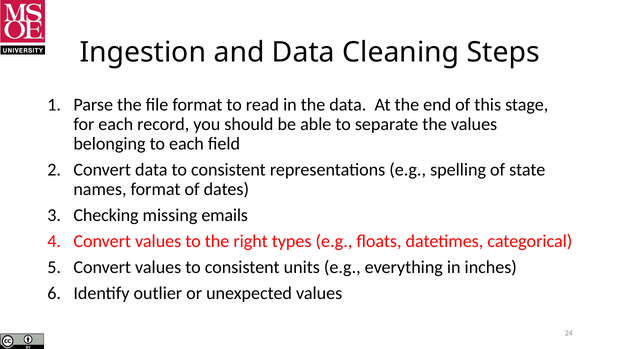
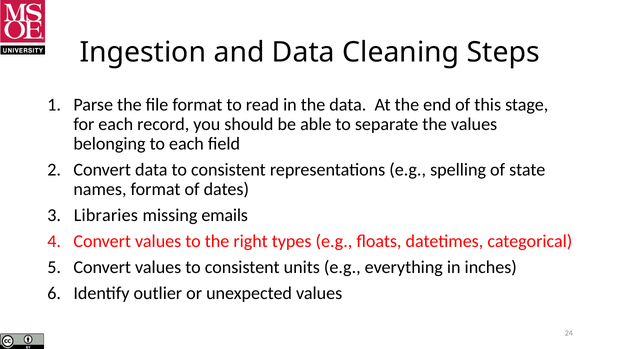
Checking: Checking -> Libraries
